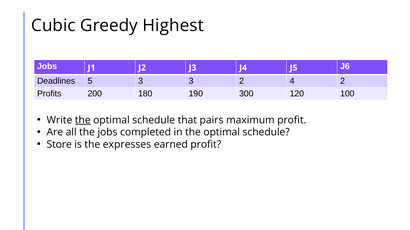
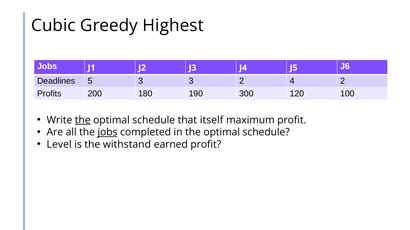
pairs: pairs -> itself
jobs at (107, 133) underline: none -> present
Store: Store -> Level
expresses: expresses -> withstand
